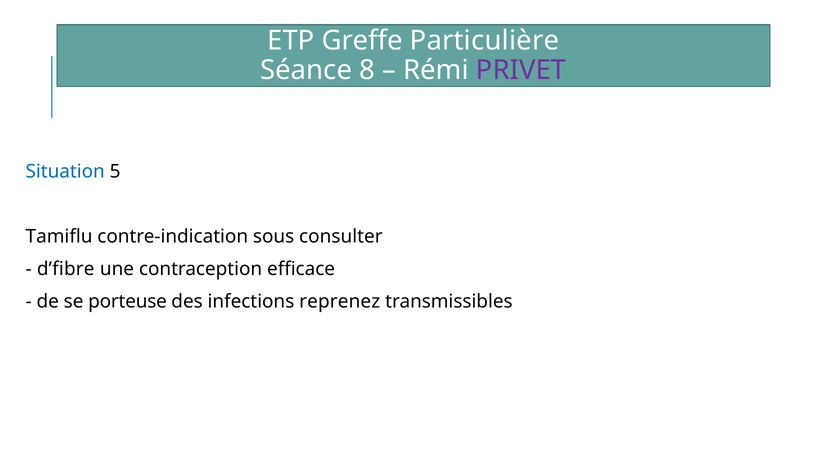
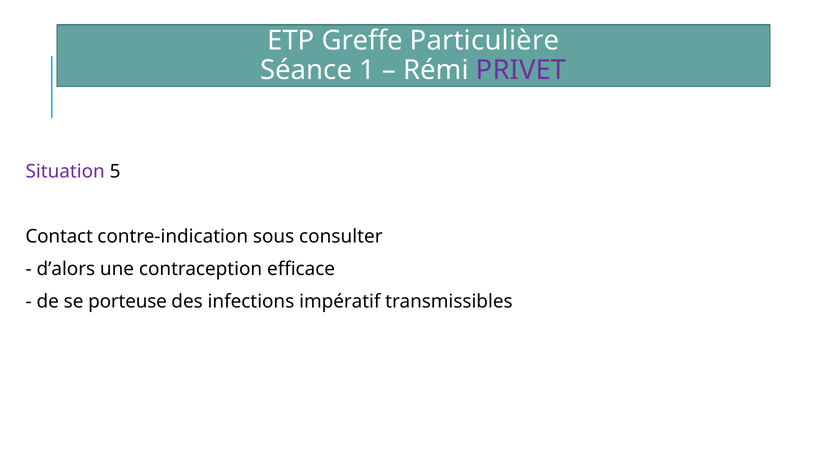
8: 8 -> 1
Situation colour: blue -> purple
Tamiflu: Tamiflu -> Contact
d’fibre: d’fibre -> d’alors
reprenez: reprenez -> impératif
